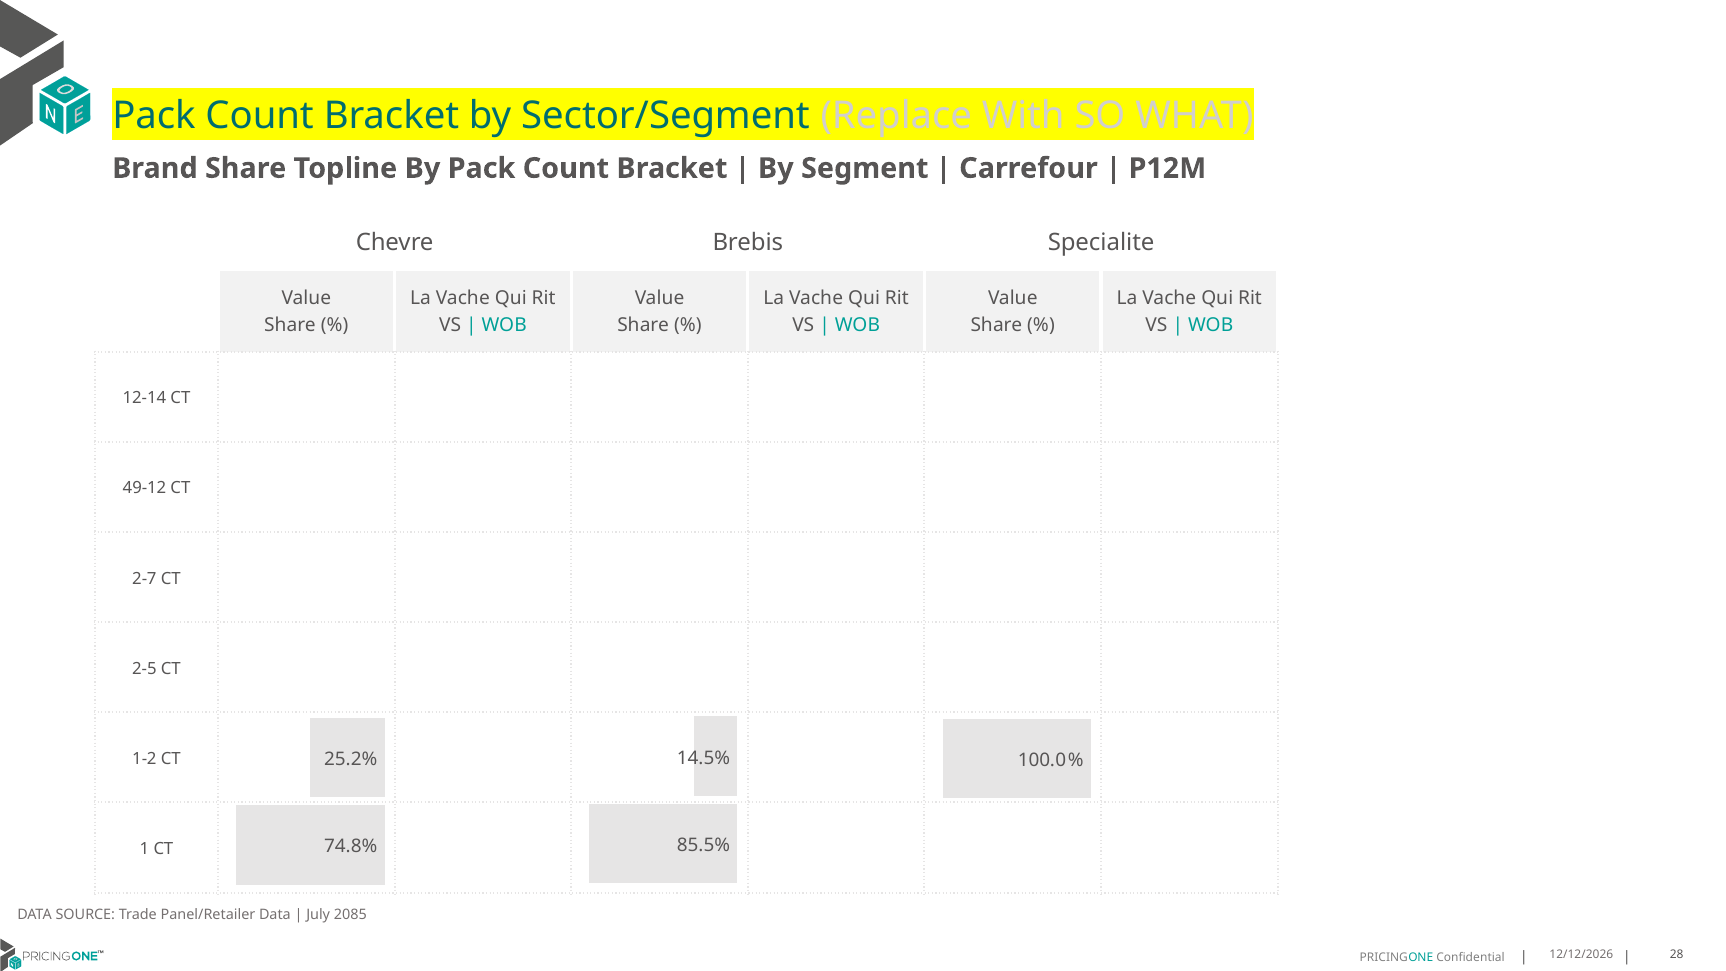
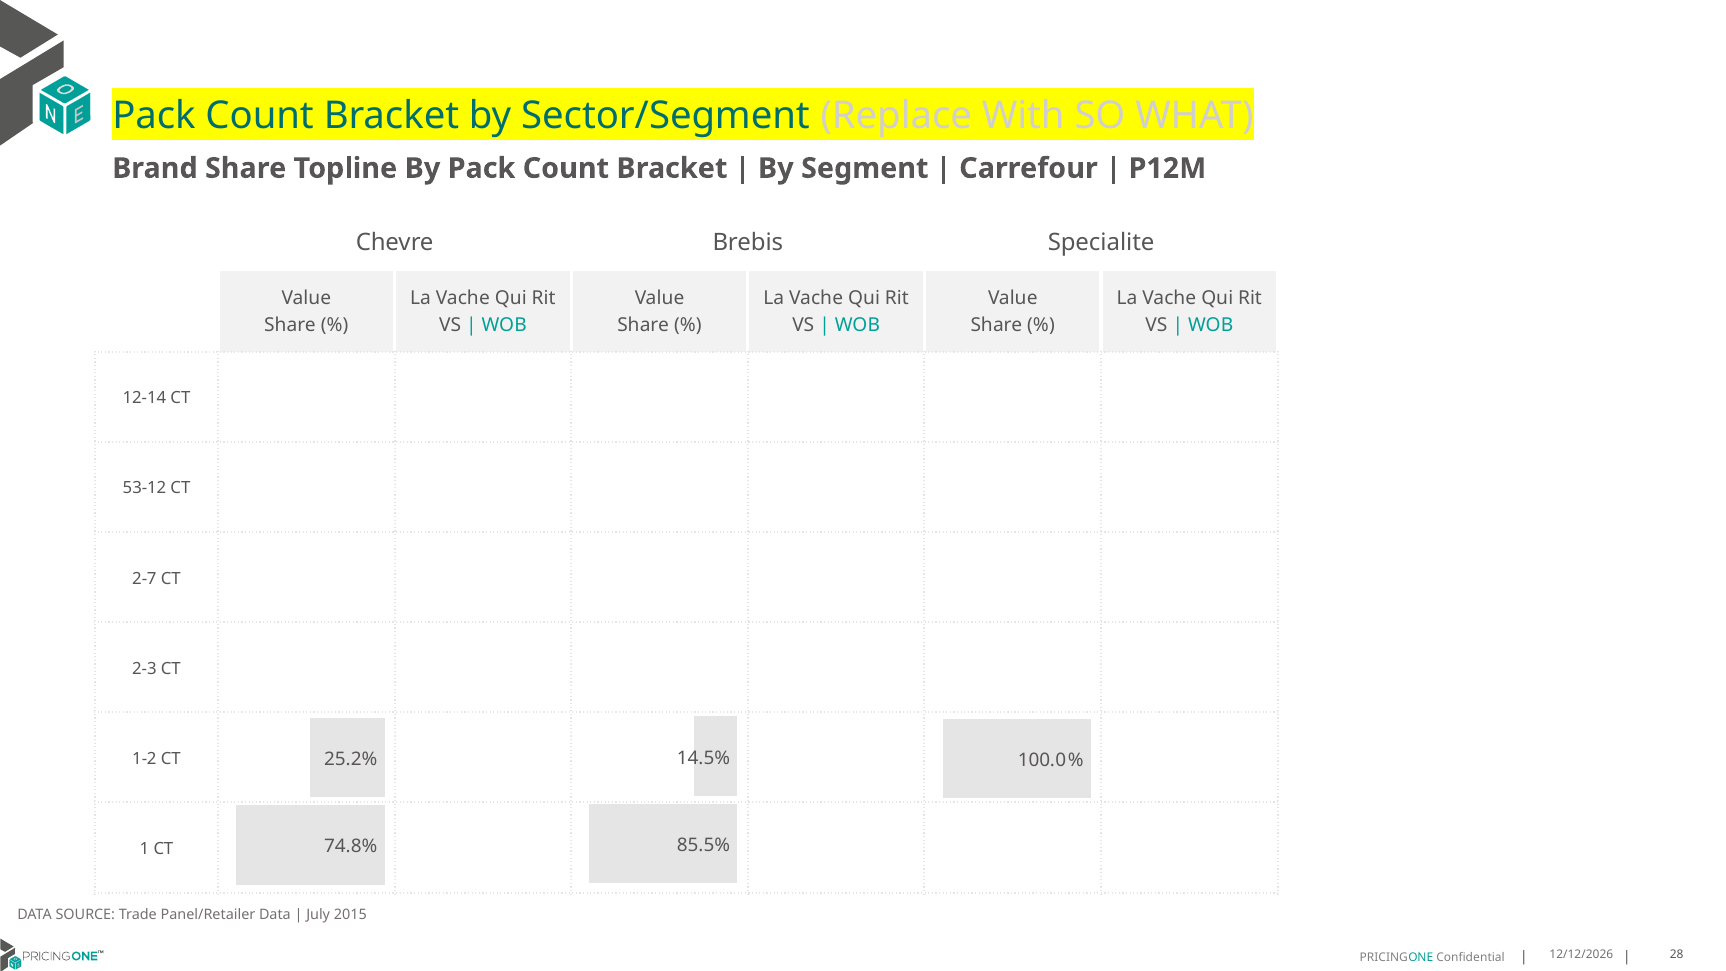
49-12: 49-12 -> 53-12
2-5: 2-5 -> 2-3
2085: 2085 -> 2015
